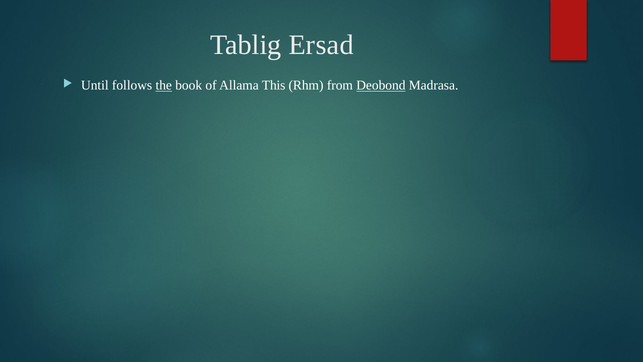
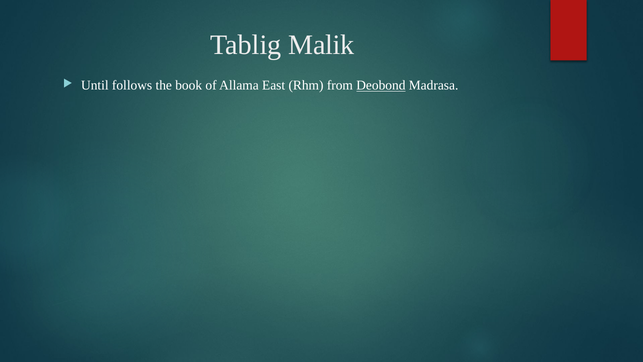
Ersad: Ersad -> Malik
the underline: present -> none
This: This -> East
